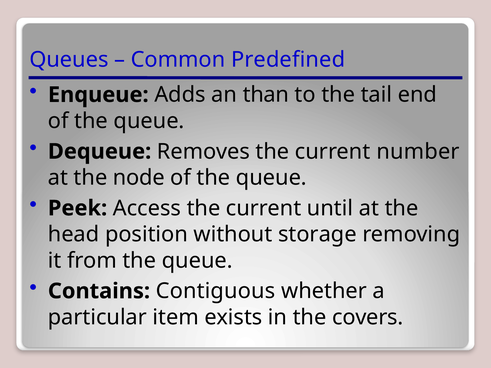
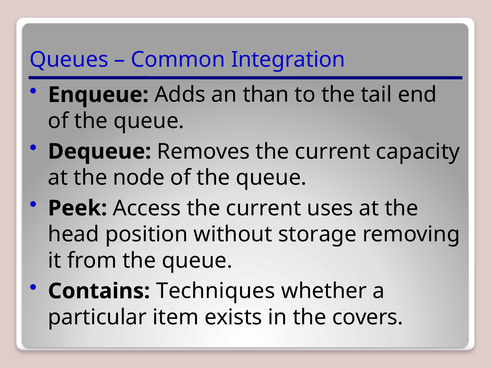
Predefined: Predefined -> Integration
number: number -> capacity
until: until -> uses
Contiguous: Contiguous -> Techniques
